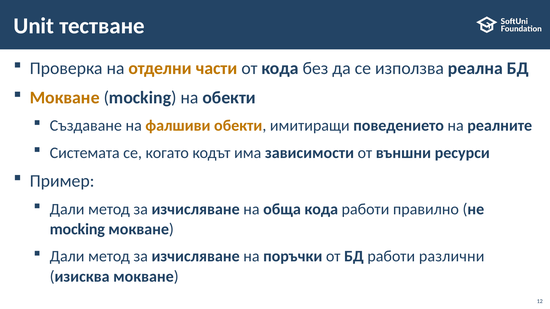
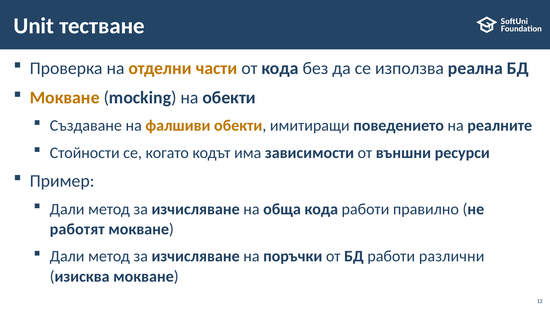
Системата: Системата -> Стойности
mocking at (77, 230): mocking -> работят
